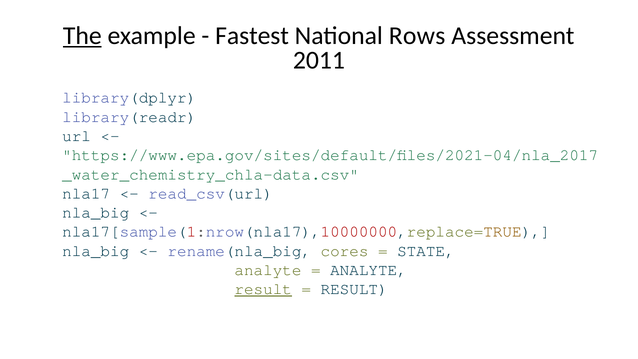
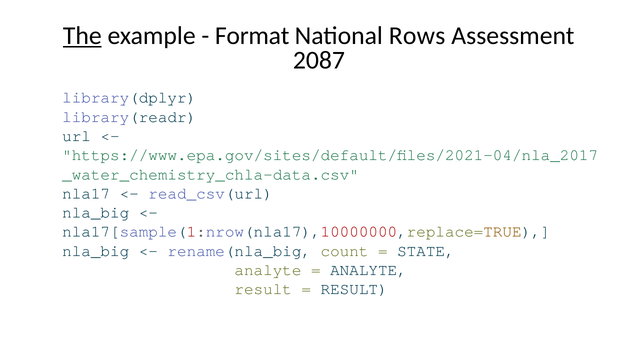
Fastest: Fastest -> Format
2011: 2011 -> 2087
cores: cores -> count
result at (263, 289) underline: present -> none
